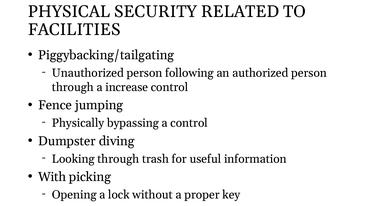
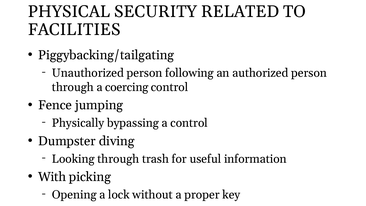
increase: increase -> coercing
